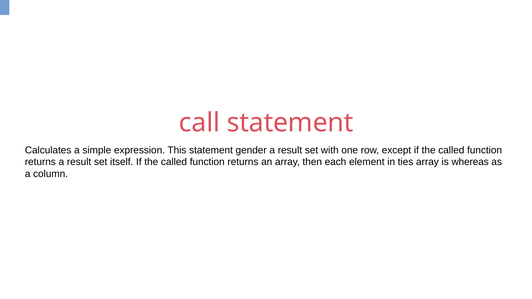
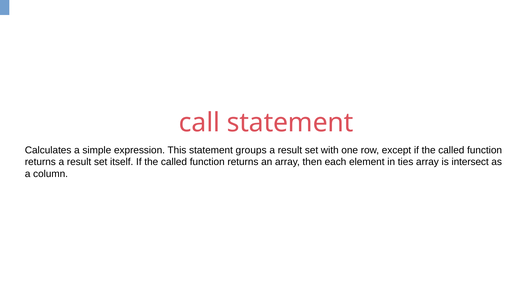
gender: gender -> groups
whereas: whereas -> intersect
